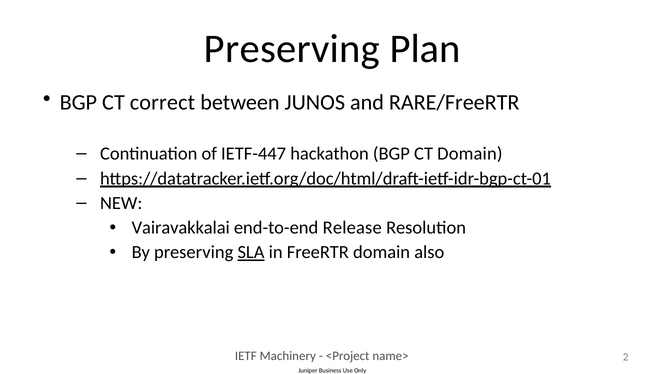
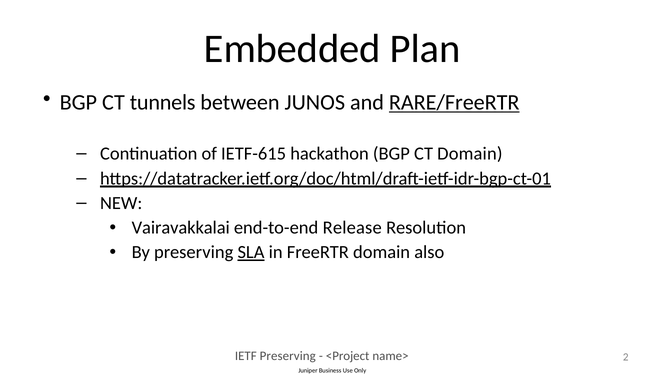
Preserving at (292, 49): Preserving -> Embedded
correct: correct -> tunnels
RARE/FreeRTR underline: none -> present
IETF-447: IETF-447 -> IETF-615
Machinery at (288, 356): Machinery -> Preserving
